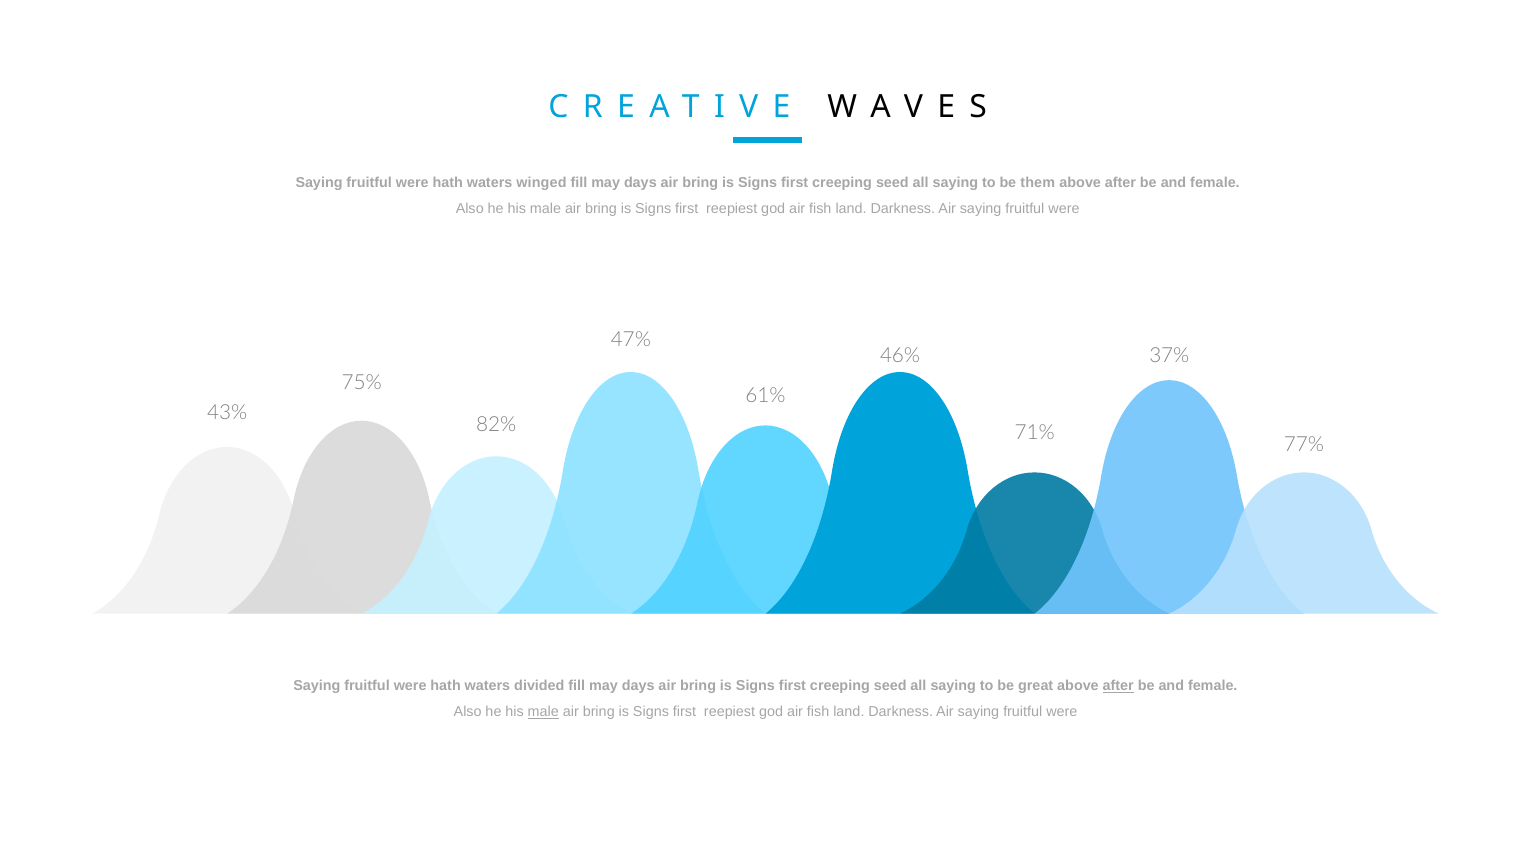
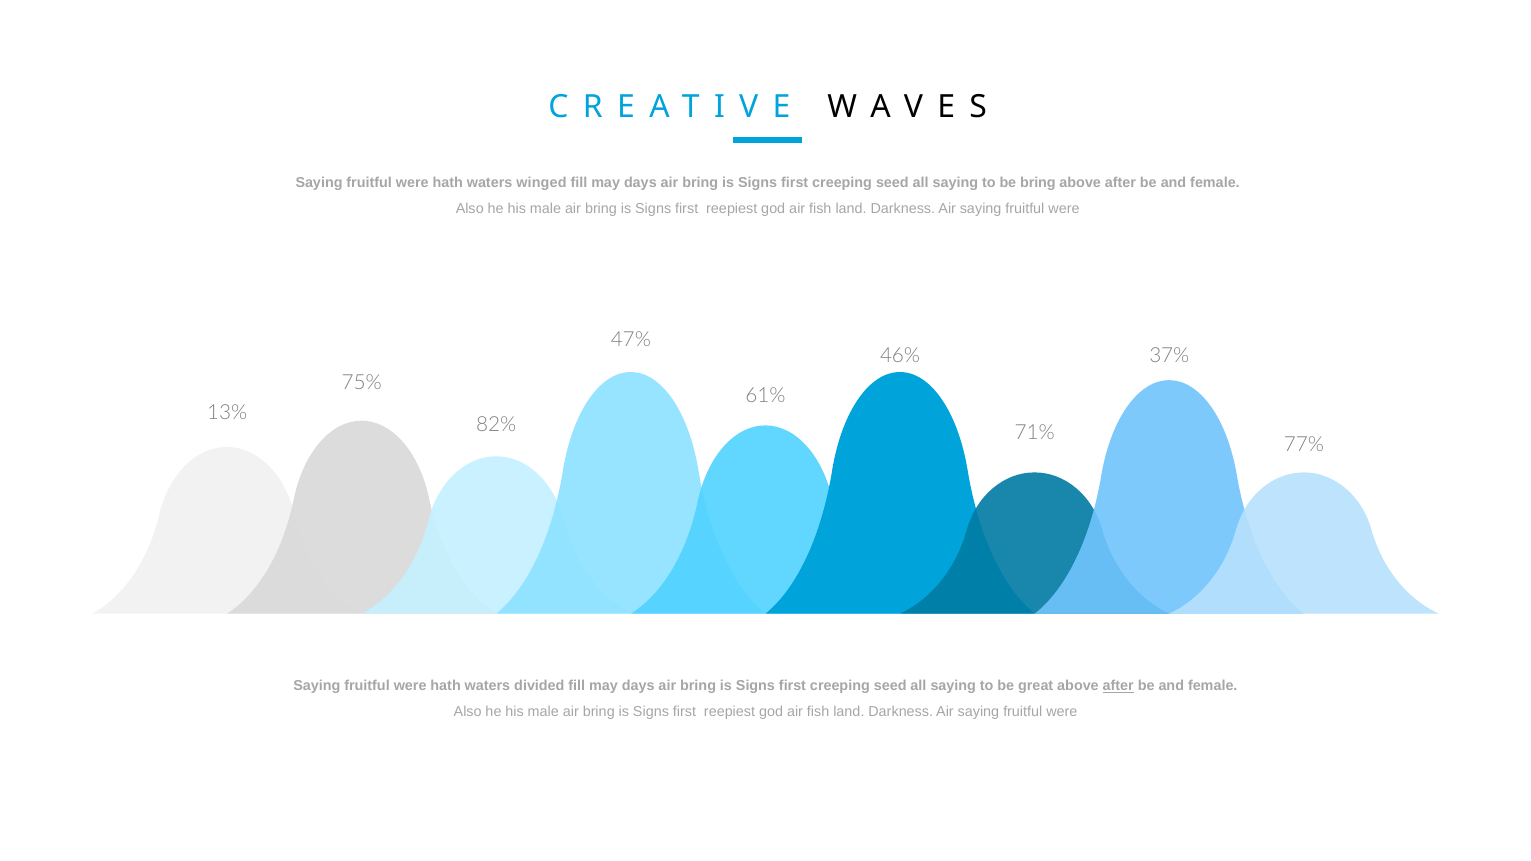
be them: them -> bring
43%: 43% -> 13%
male at (543, 712) underline: present -> none
